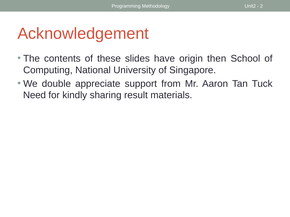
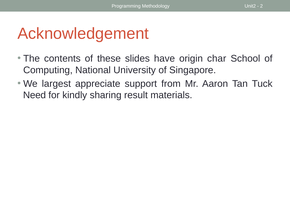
then: then -> char
double: double -> largest
